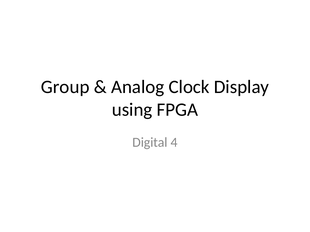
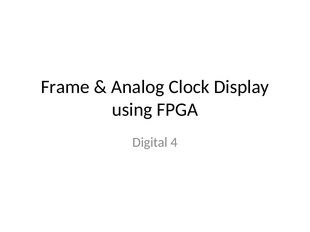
Group: Group -> Frame
